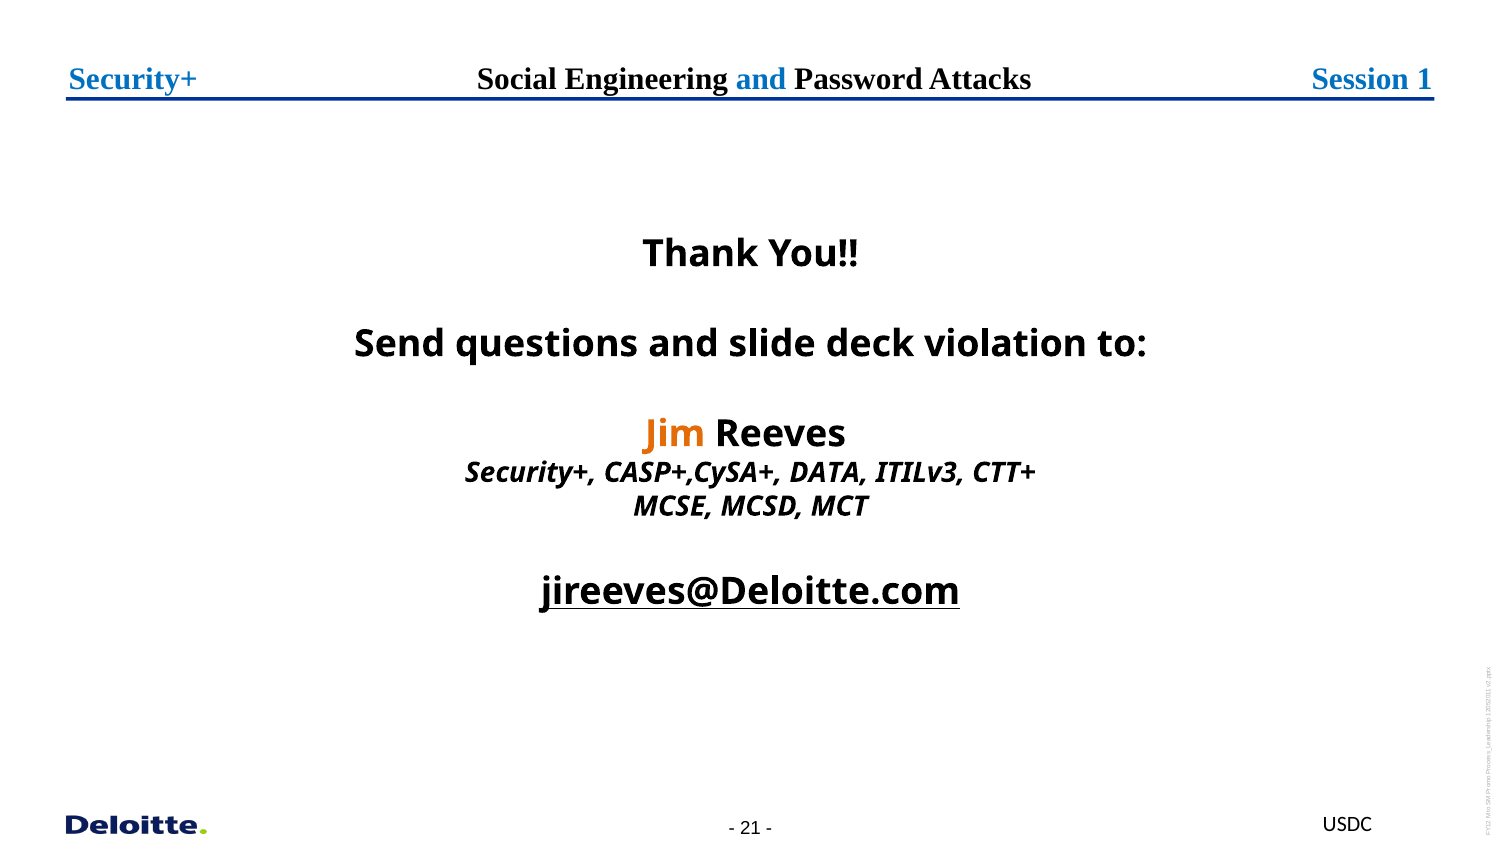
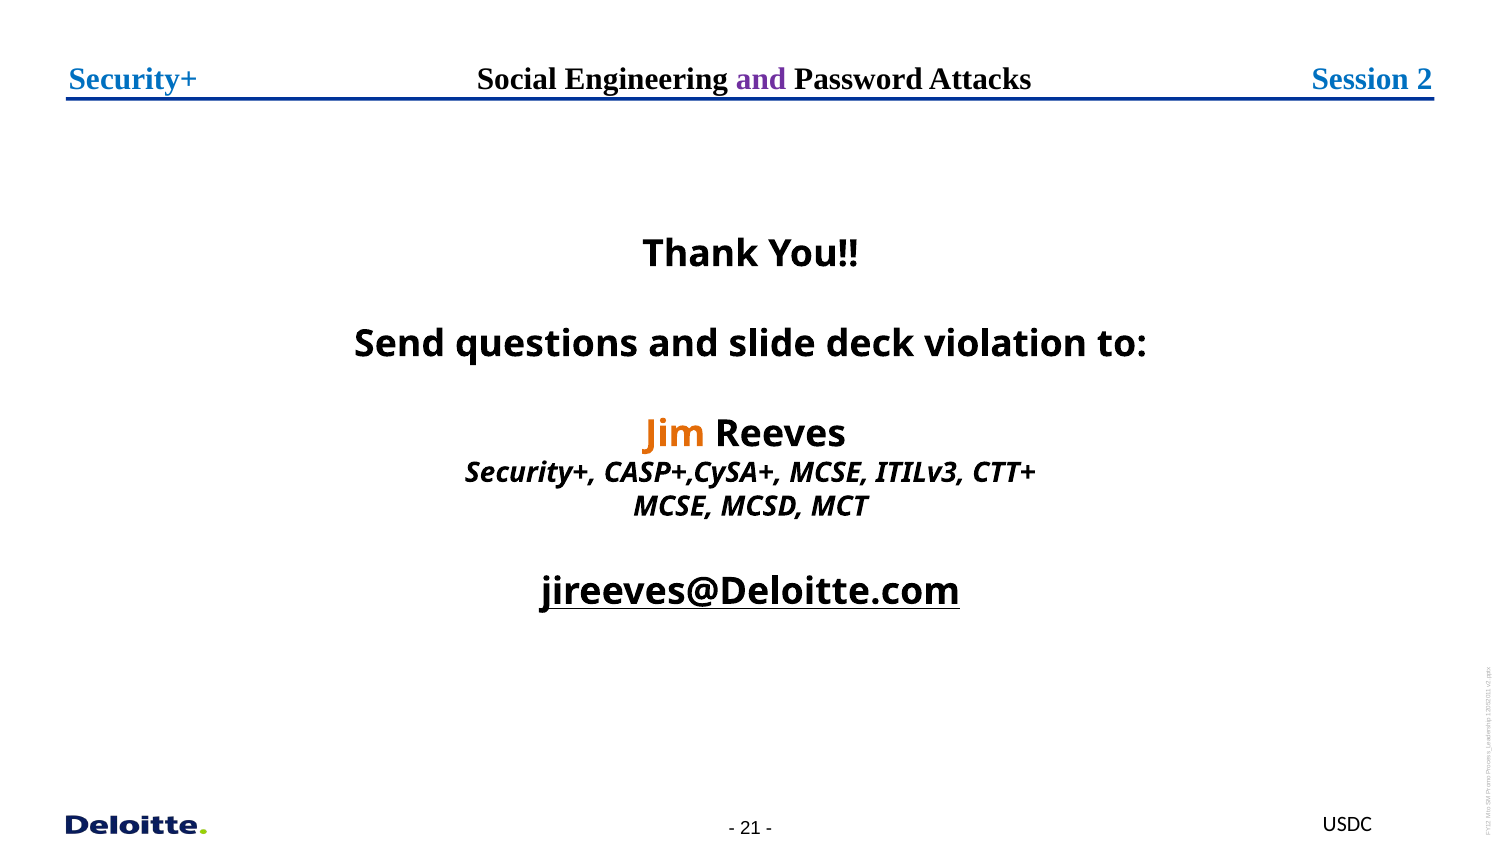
and at (761, 80) colour: blue -> purple
Session 1: 1 -> 2
CASP+,CySA+ DATA: DATA -> MCSE
